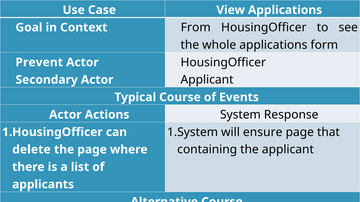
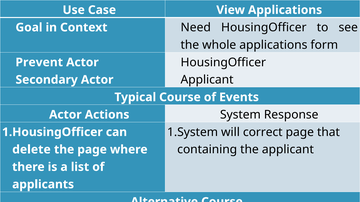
From: From -> Need
ensure: ensure -> correct
